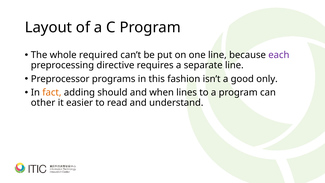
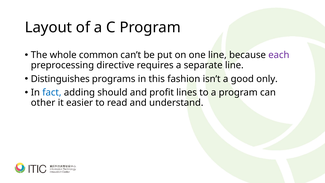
required: required -> common
Preprocessor: Preprocessor -> Distinguishes
fact colour: orange -> blue
when: when -> profit
